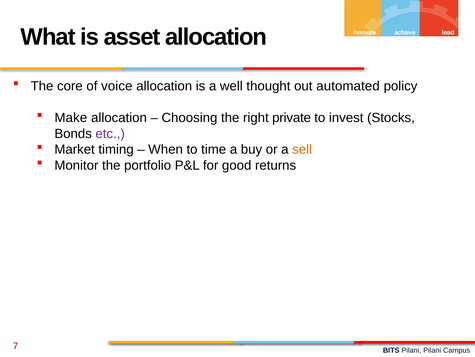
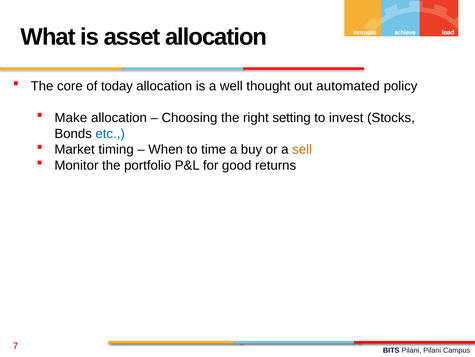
voice: voice -> today
private: private -> setting
etc colour: purple -> blue
